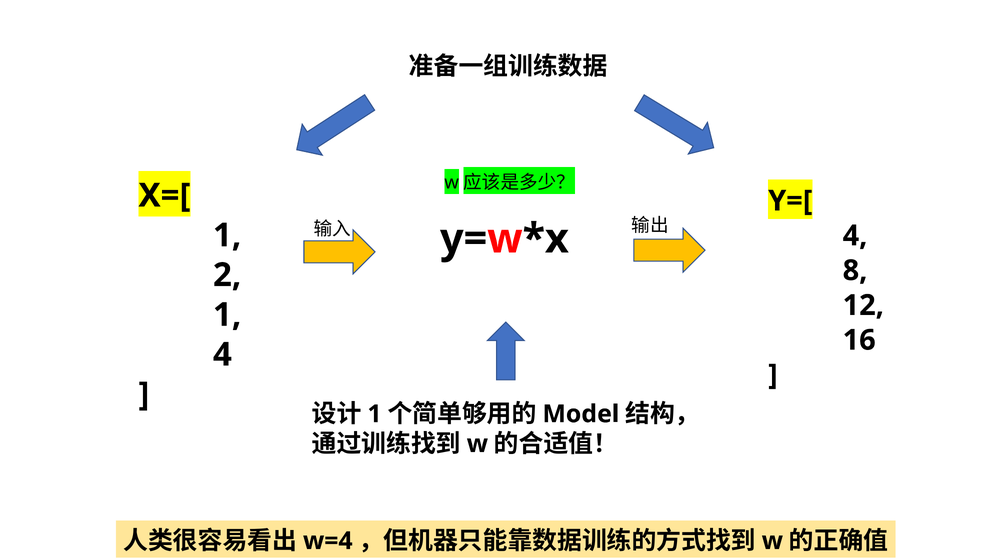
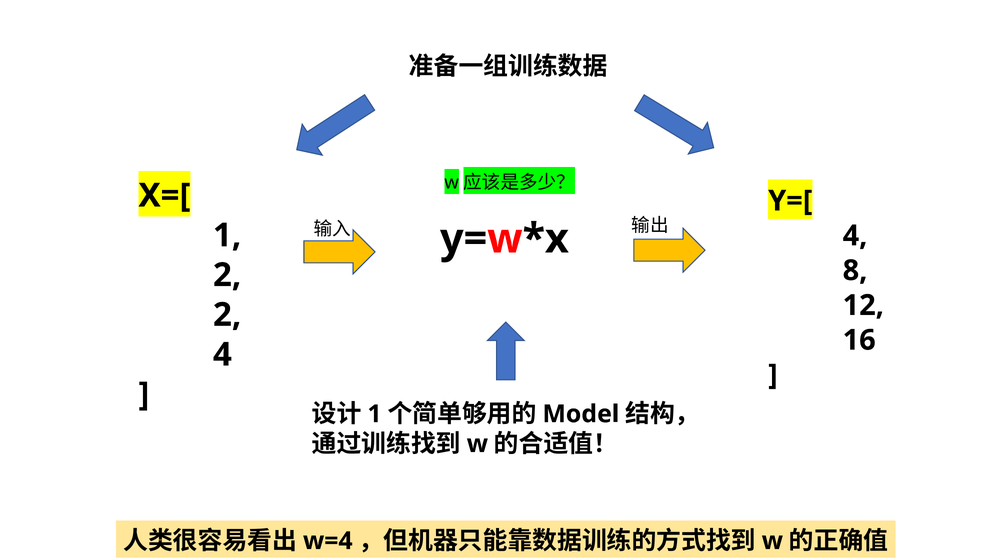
1 at (227, 315): 1 -> 2
